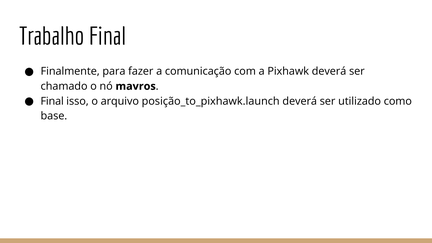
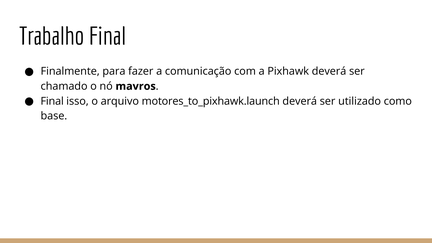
posição_to_pixhawk.launch: posição_to_pixhawk.launch -> motores_to_pixhawk.launch
